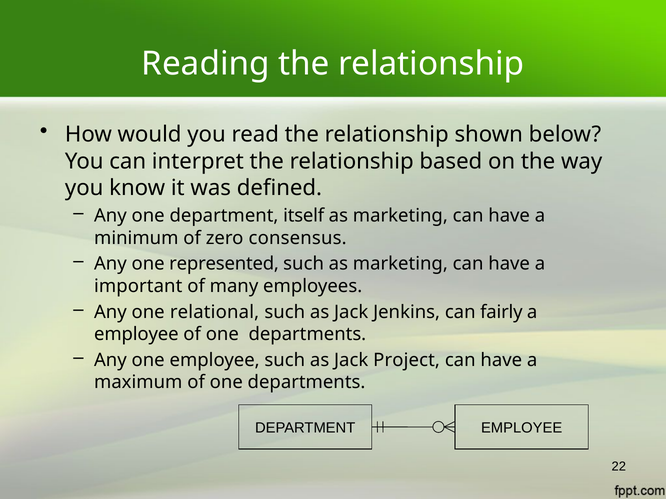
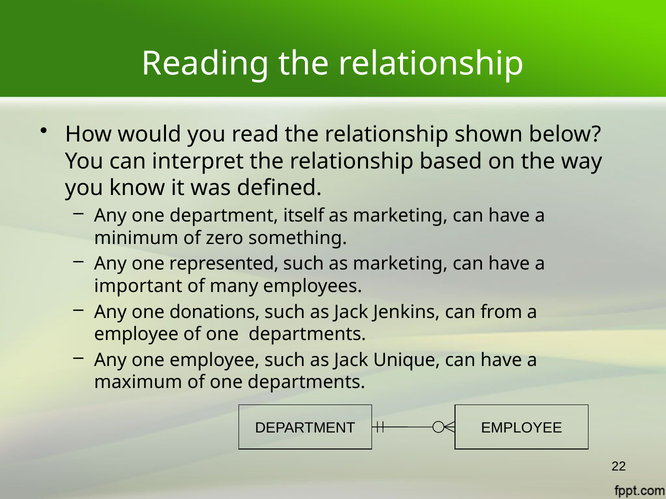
consensus: consensus -> something
relational: relational -> donations
fairly: fairly -> from
Project: Project -> Unique
